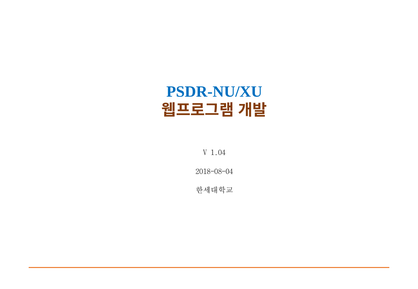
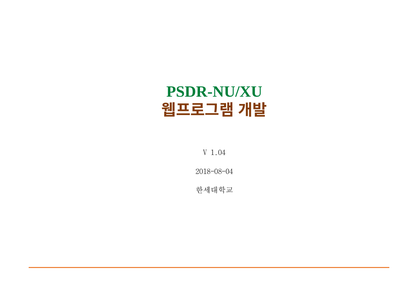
PSDR-NU/XU colour: blue -> green
